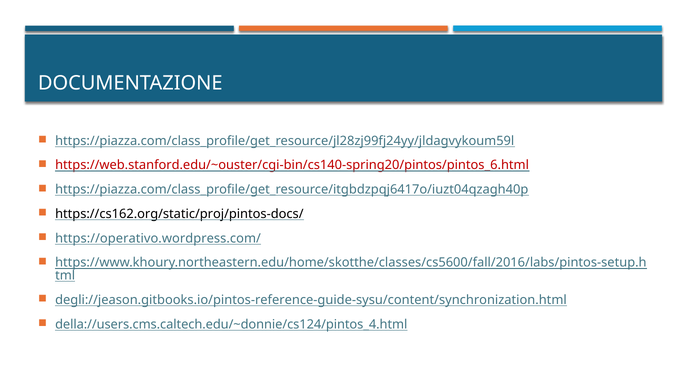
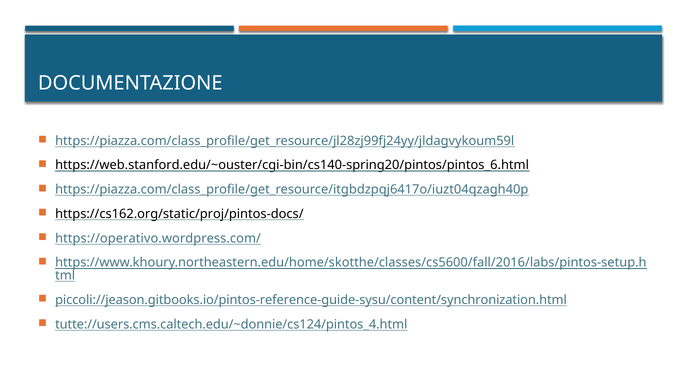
https://web.stanford.edu/~ouster/cgi-bin/cs140-spring20/pintos/pintos_6.html colour: red -> black
degli://jeason.gitbooks.io/pintos-reference-guide-sysu/content/synchronization.html: degli://jeason.gitbooks.io/pintos-reference-guide-sysu/content/synchronization.html -> piccoli://jeason.gitbooks.io/pintos-reference-guide-sysu/content/synchronization.html
della://users.cms.caltech.edu/~donnie/cs124/pintos_4.html: della://users.cms.caltech.edu/~donnie/cs124/pintos_4.html -> tutte://users.cms.caltech.edu/~donnie/cs124/pintos_4.html
